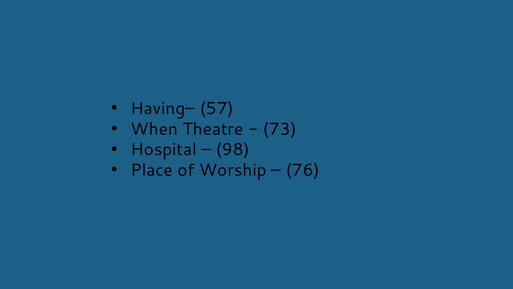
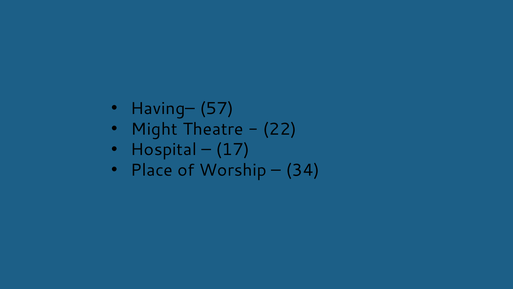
When: When -> Might
73: 73 -> 22
98: 98 -> 17
76: 76 -> 34
